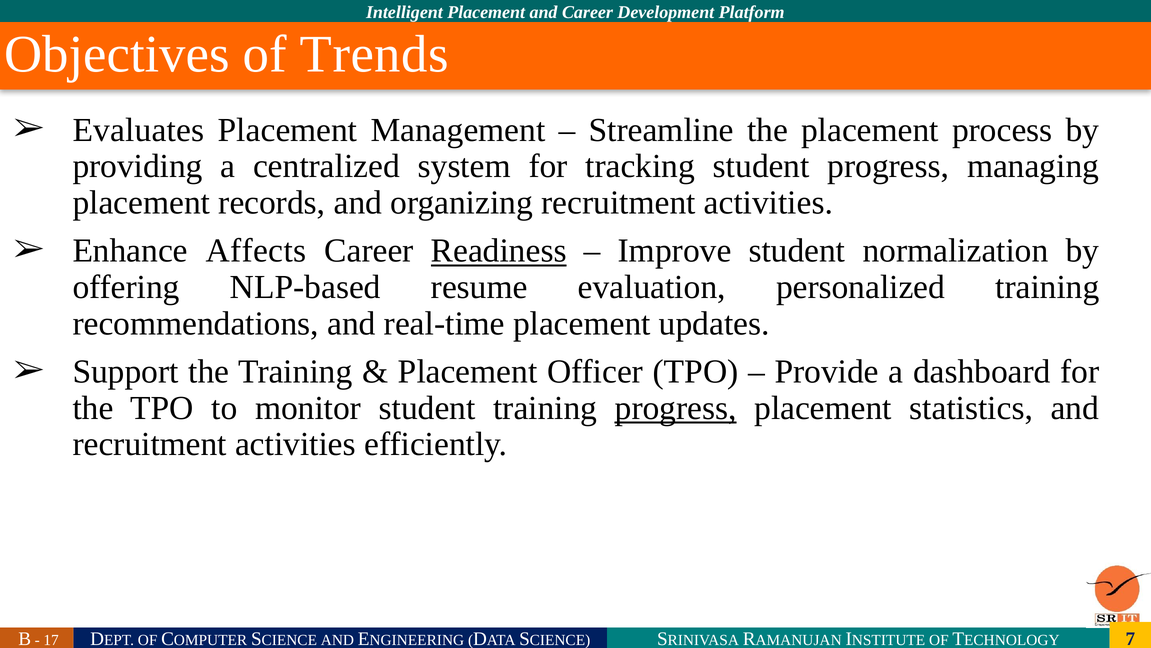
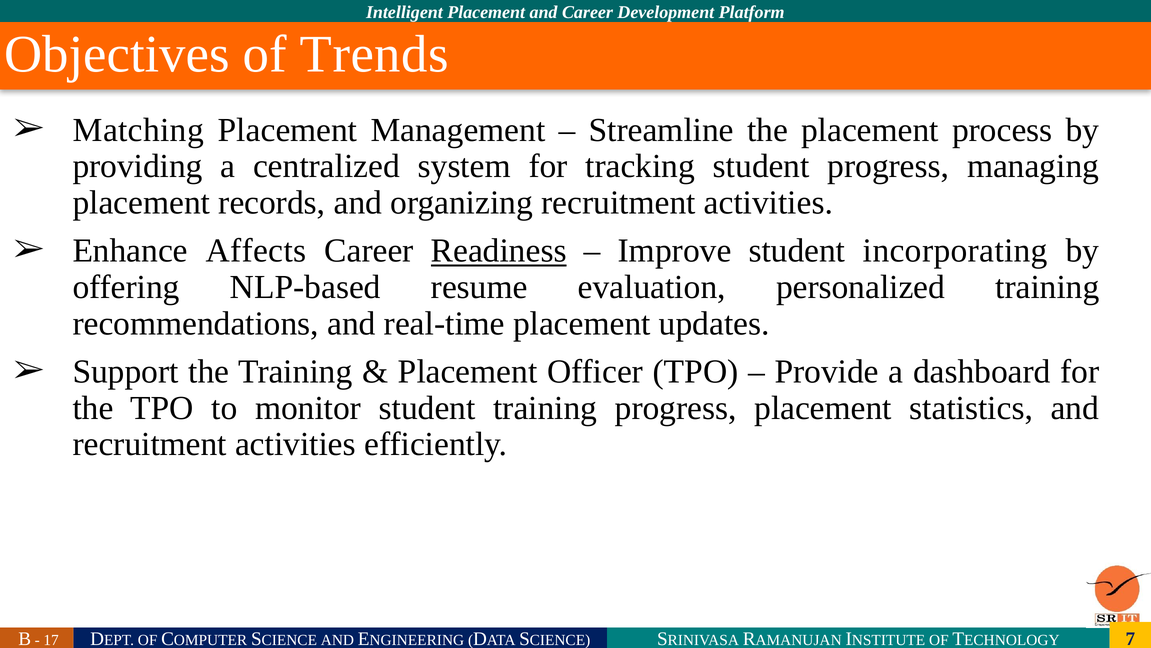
Evaluates: Evaluates -> Matching
normalization: normalization -> incorporating
progress at (676, 408) underline: present -> none
